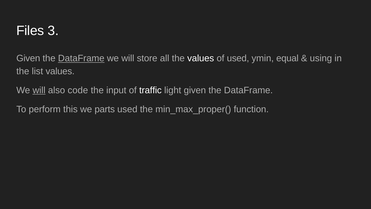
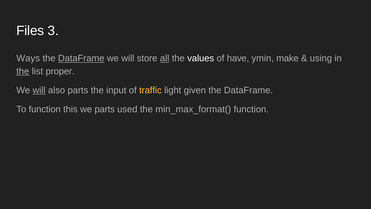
Given at (28, 58): Given -> Ways
all underline: none -> present
of used: used -> have
equal: equal -> make
the at (23, 71) underline: none -> present
list values: values -> proper
also code: code -> parts
traffic colour: white -> yellow
To perform: perform -> function
min_max_proper(: min_max_proper( -> min_max_format(
